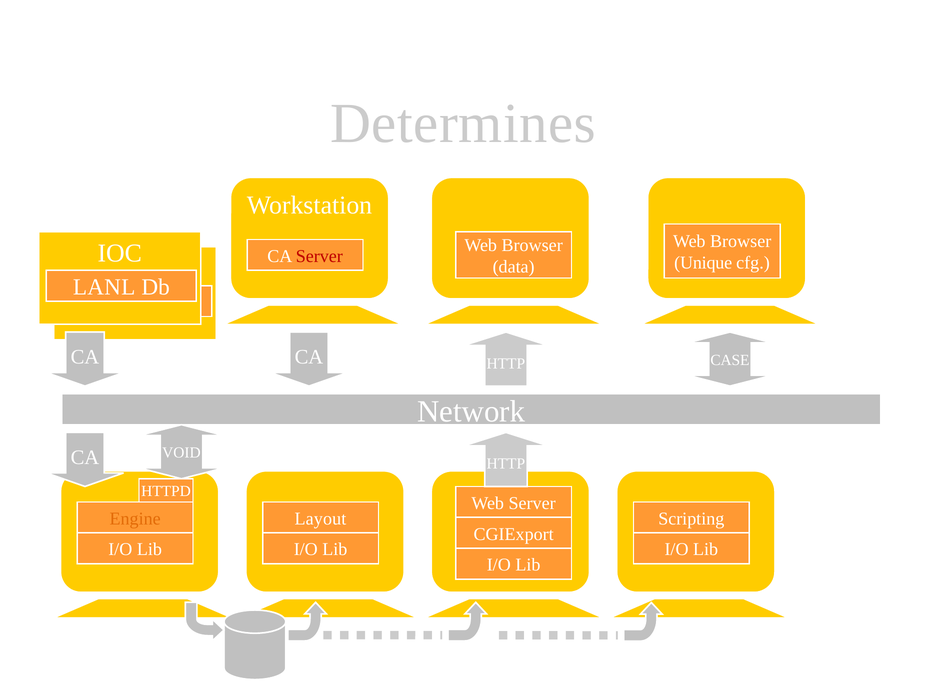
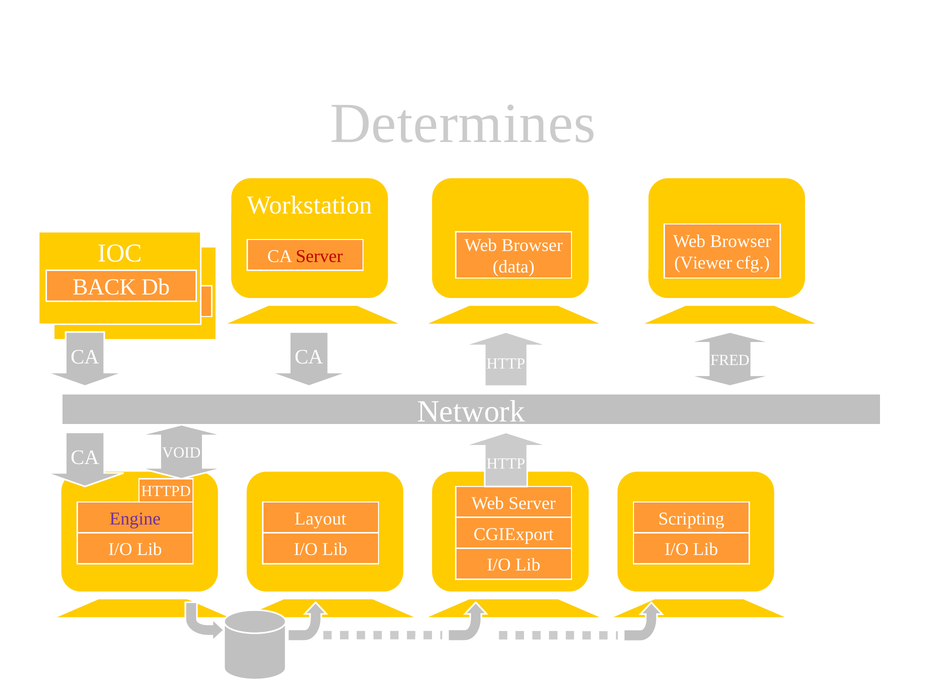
Unique: Unique -> Viewer
LANL: LANL -> BACK
CASE: CASE -> FRED
Engine colour: orange -> purple
